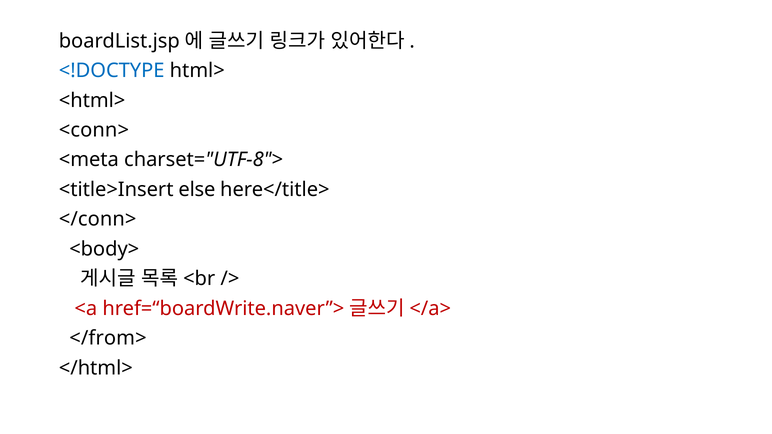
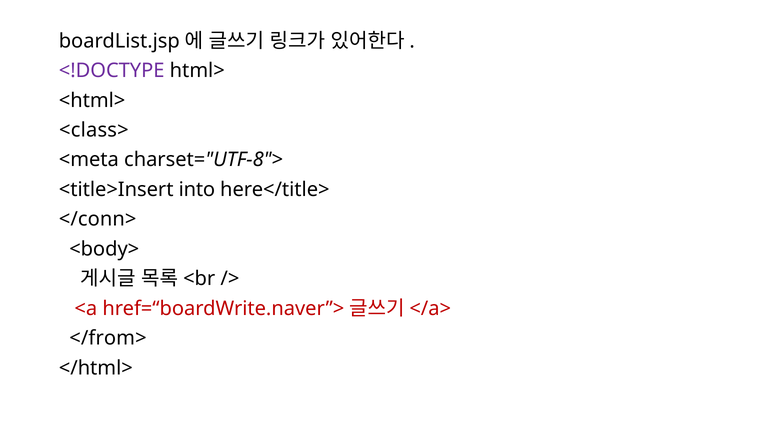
<!DOCTYPE colour: blue -> purple
<conn>: <conn> -> <class>
else: else -> into
